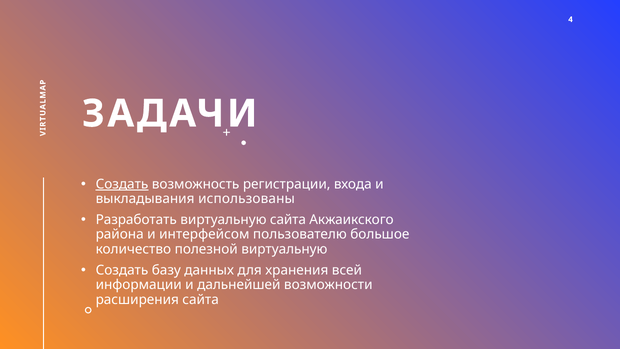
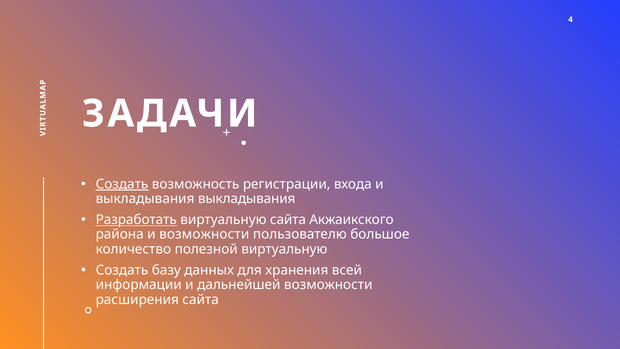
выкладывания использованы: использованы -> выкладывания
Разработать underline: none -> present
и интерфейсом: интерфейсом -> возможности
